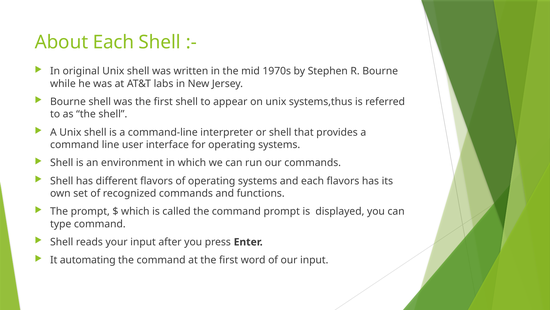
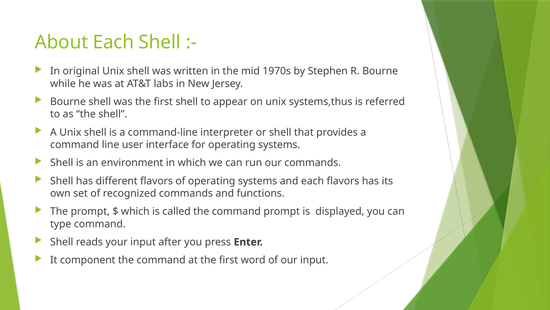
automating: automating -> component
